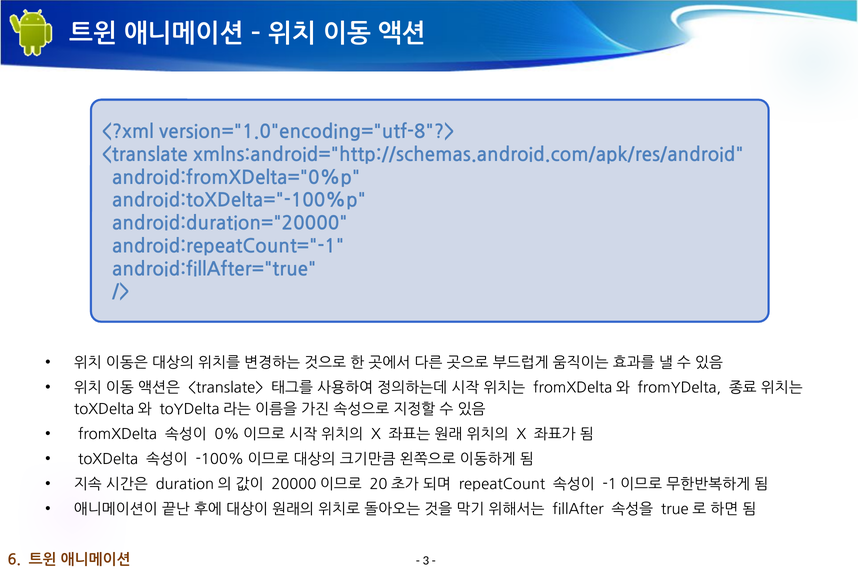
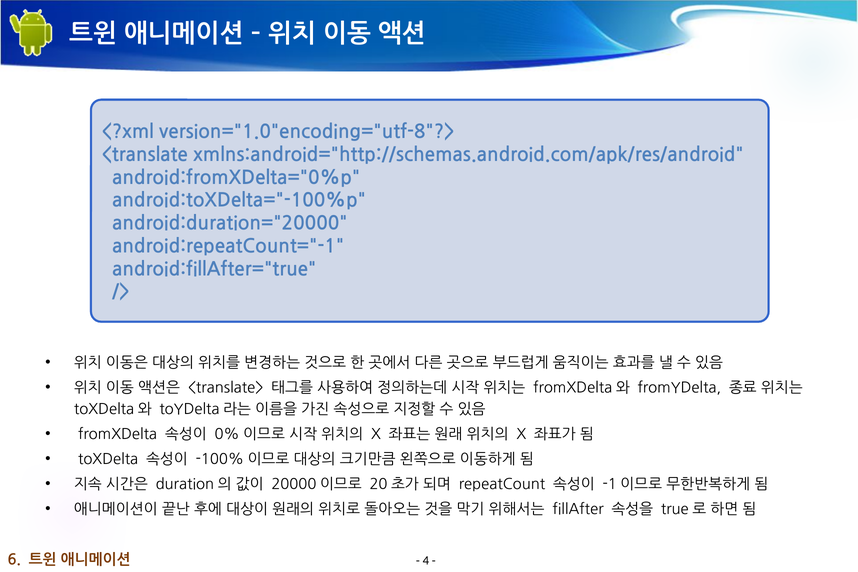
3: 3 -> 4
